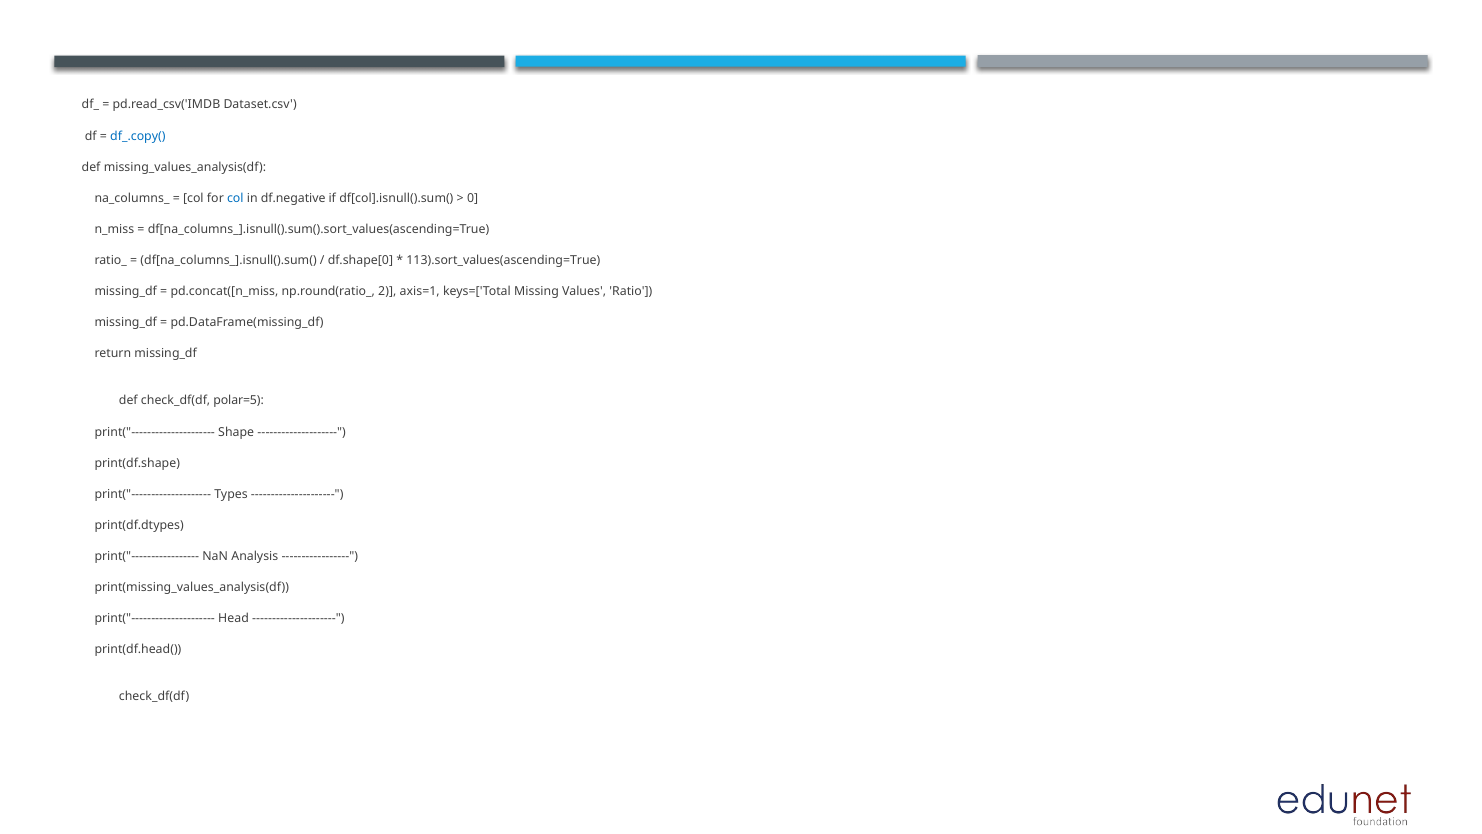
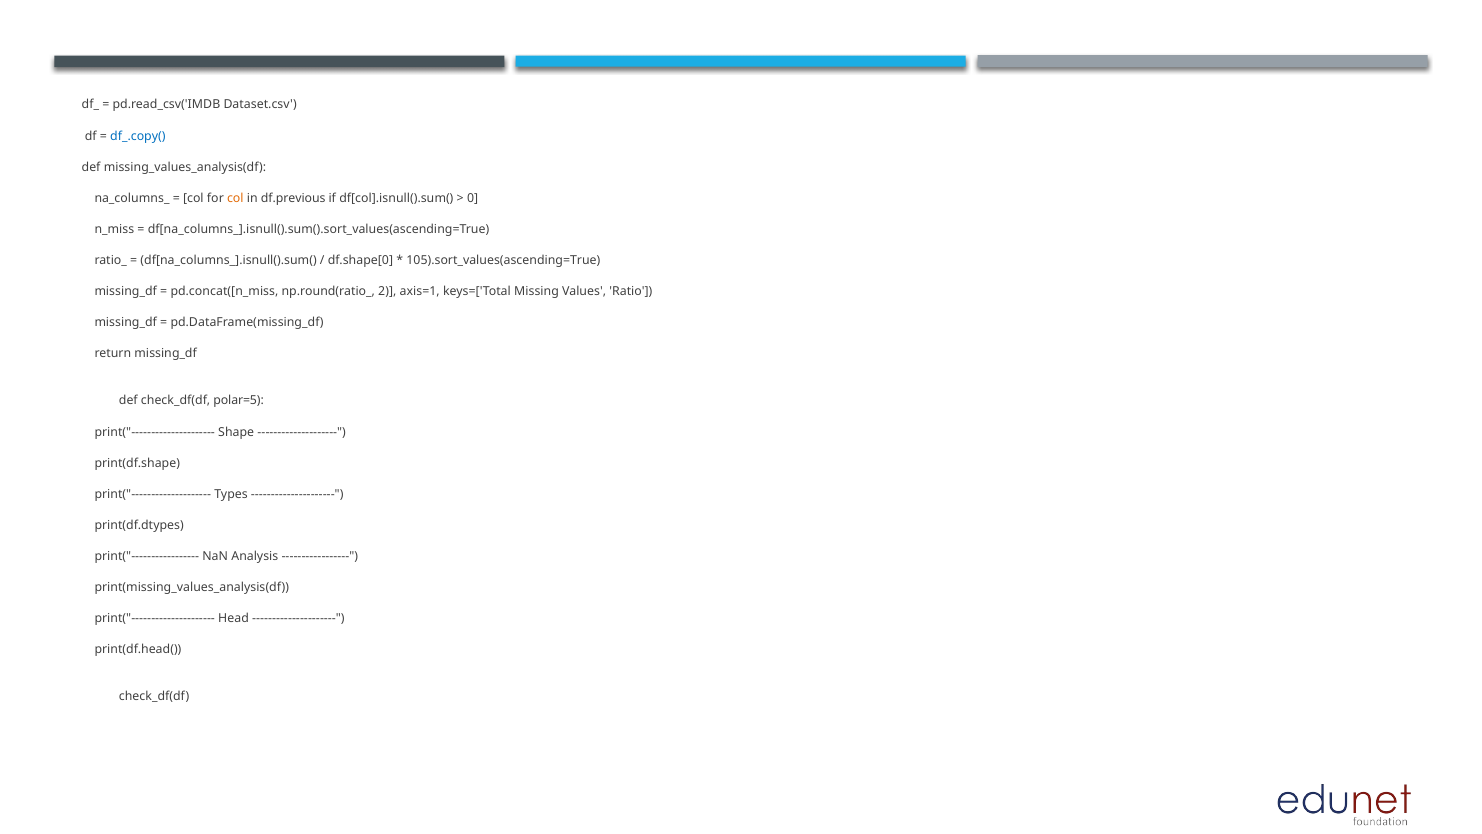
col at (235, 198) colour: blue -> orange
df.negative: df.negative -> df.previous
113).sort_values(ascending=True: 113).sort_values(ascending=True -> 105).sort_values(ascending=True
